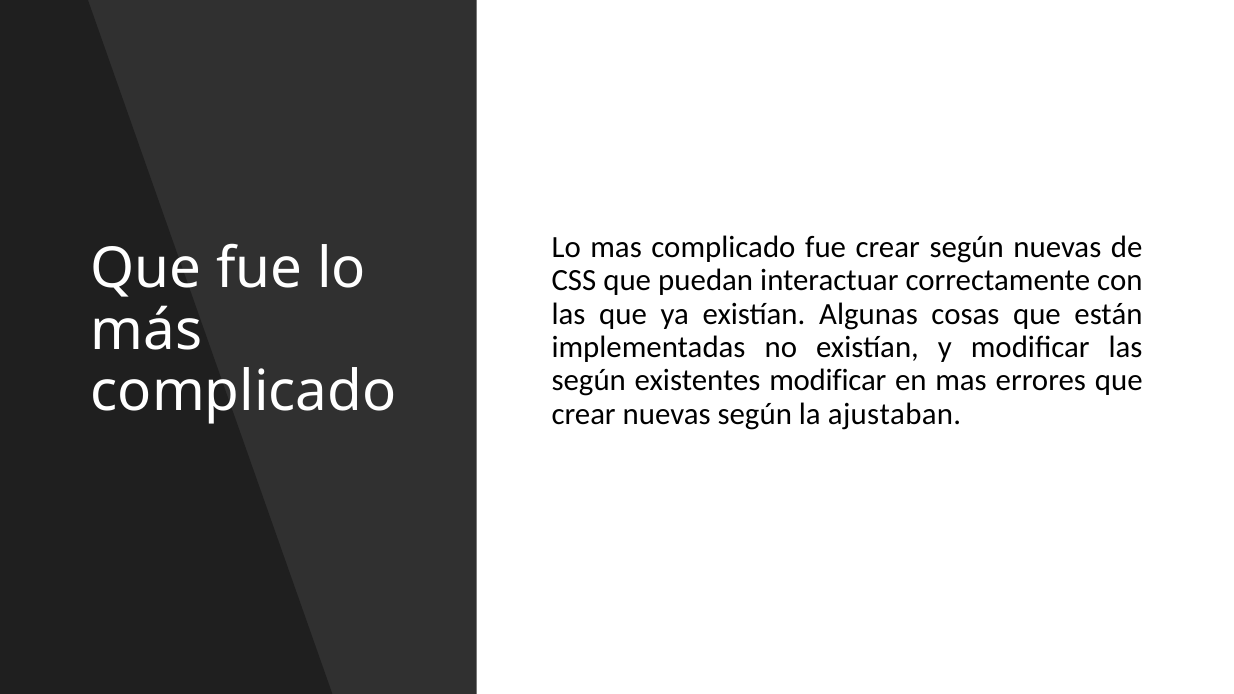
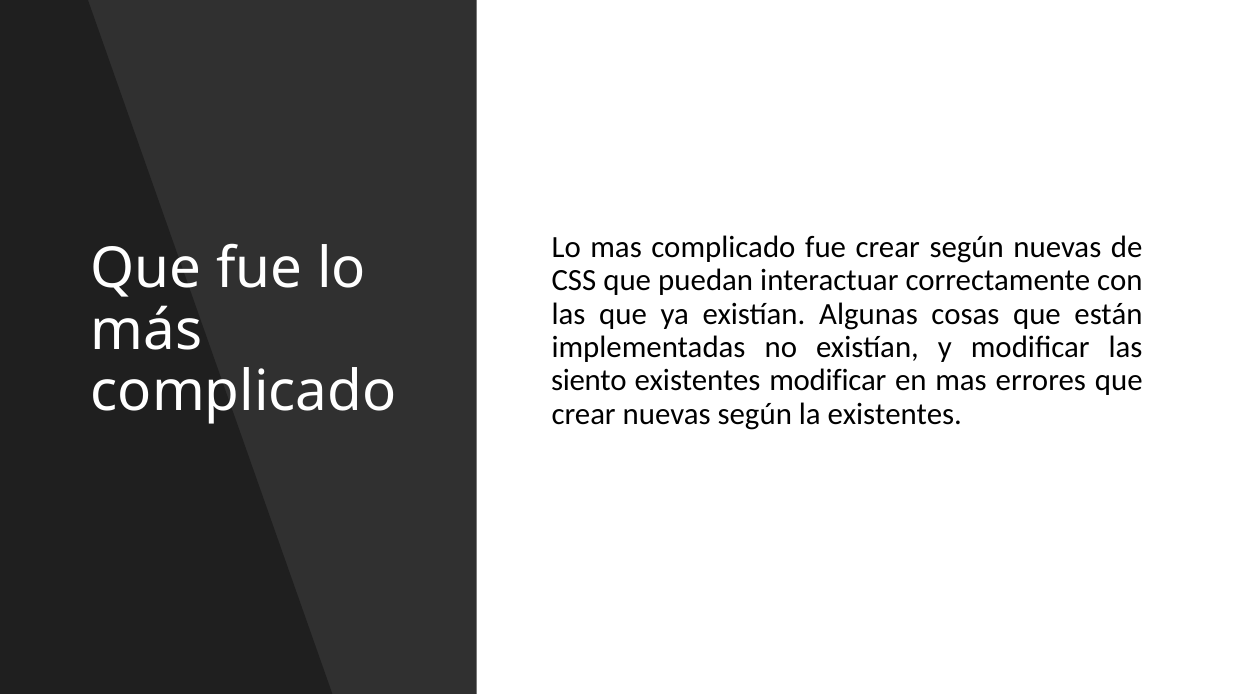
según at (589, 381): según -> siento
la ajustaban: ajustaban -> existentes
